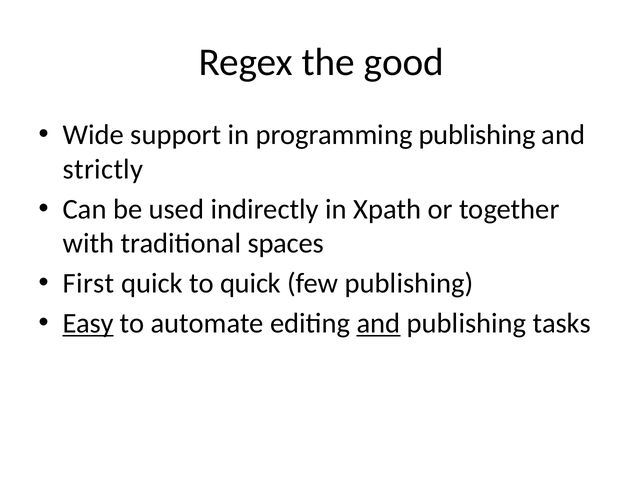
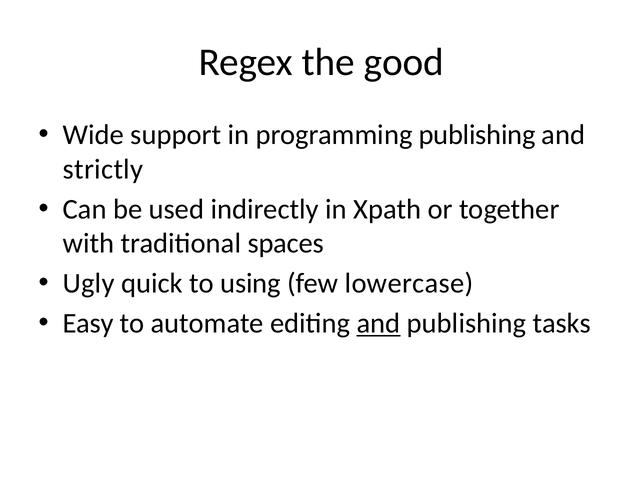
First: First -> Ugly
to quick: quick -> using
few publishing: publishing -> lowercase
Easy underline: present -> none
